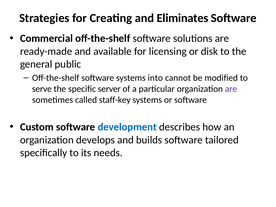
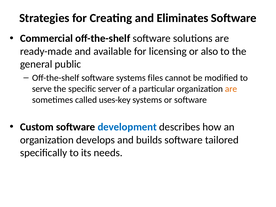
disk: disk -> also
into: into -> files
are at (231, 89) colour: purple -> orange
staff-key: staff-key -> uses-key
